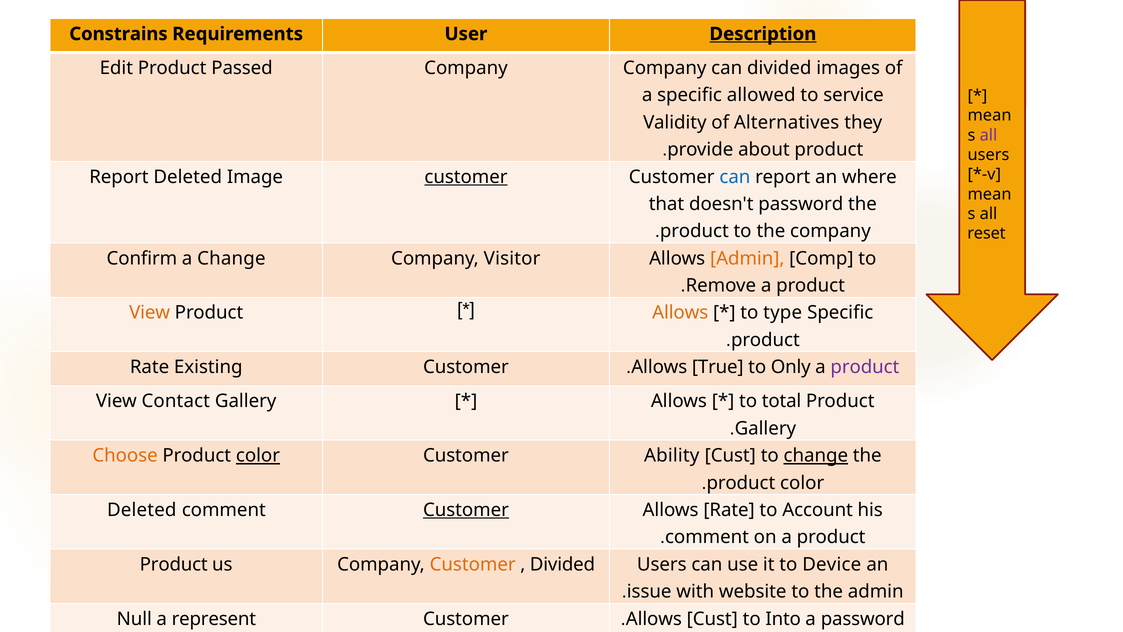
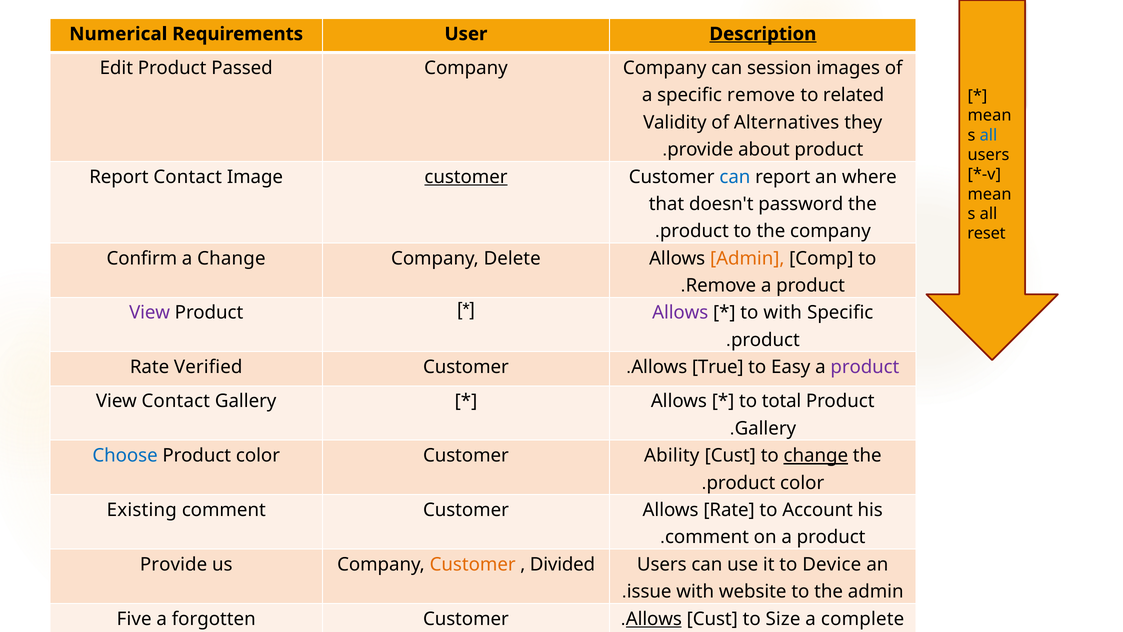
Constrains: Constrains -> Numerical
can divided: divided -> session
specific allowed: allowed -> remove
service: service -> related
all at (988, 135) colour: purple -> blue
Report Deleted: Deleted -> Contact
Visitor: Visitor -> Delete
View at (150, 313) colour: orange -> purple
Allows at (680, 313) colour: orange -> purple
to type: type -> with
Existing: Existing -> Verified
Only: Only -> Easy
Choose colour: orange -> blue
color at (258, 455) underline: present -> none
Deleted at (142, 510): Deleted -> Existing
Customer at (466, 510) underline: present -> none
Product at (174, 564): Product -> Provide
Null: Null -> Five
represent: represent -> forgotten
Allows at (654, 619) underline: none -> present
Into: Into -> Size
a password: password -> complete
